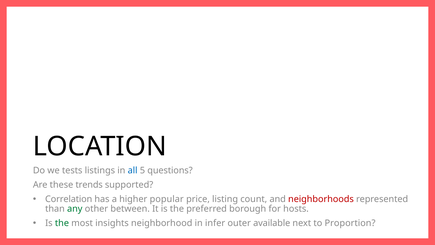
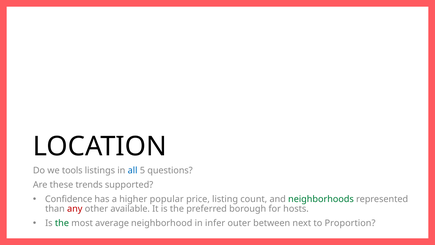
tests: tests -> tools
Correlation: Correlation -> Confidence
neighborhoods colour: red -> green
any colour: green -> red
between: between -> available
insights: insights -> average
available: available -> between
